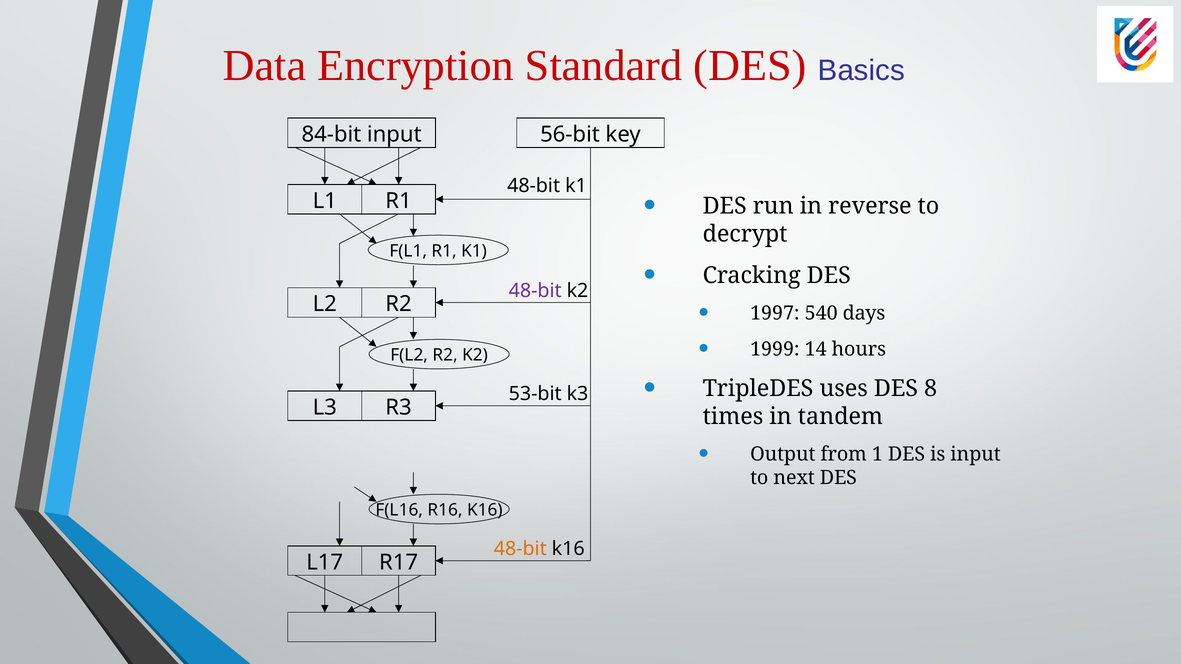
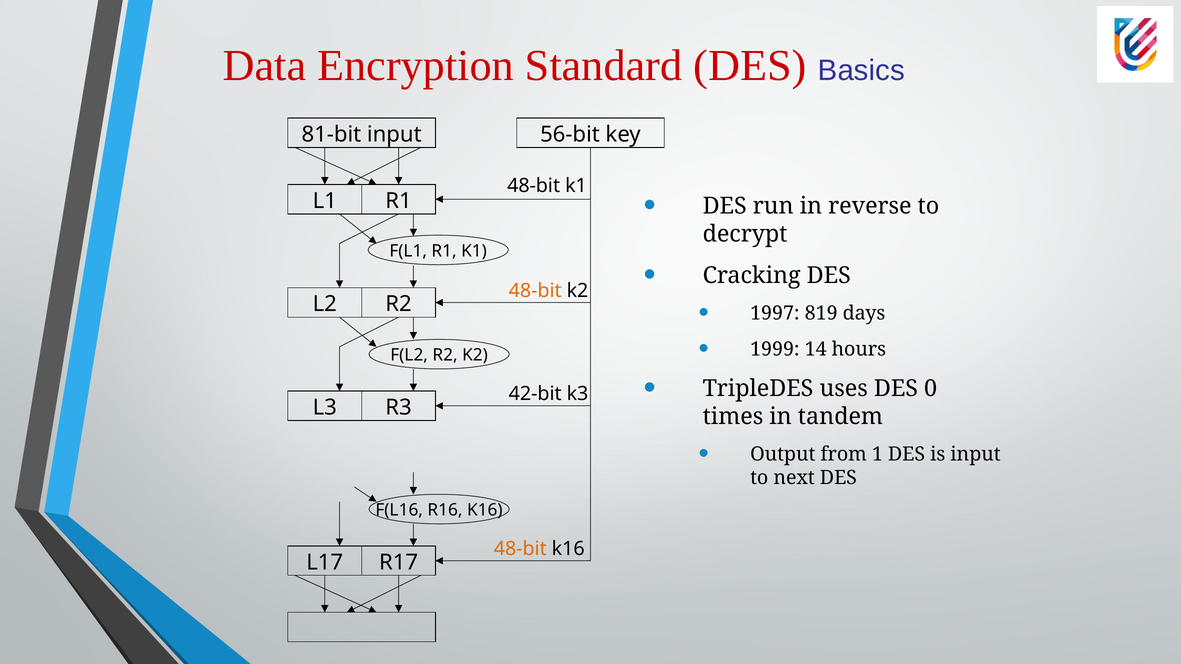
84-bit: 84-bit -> 81-bit
48-bit at (535, 291) colour: purple -> orange
540: 540 -> 819
8: 8 -> 0
53-bit: 53-bit -> 42-bit
